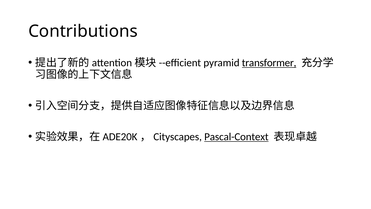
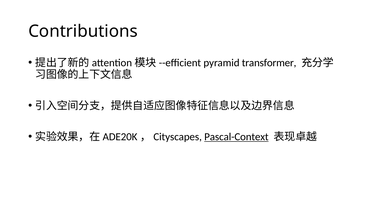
transformer underline: present -> none
